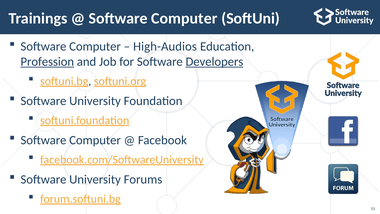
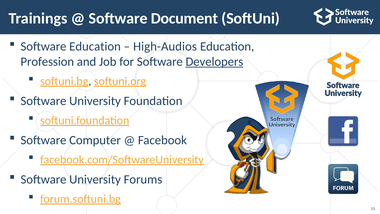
Computer at (184, 18): Computer -> Document
Computer at (95, 46): Computer -> Education
Profession underline: present -> none
